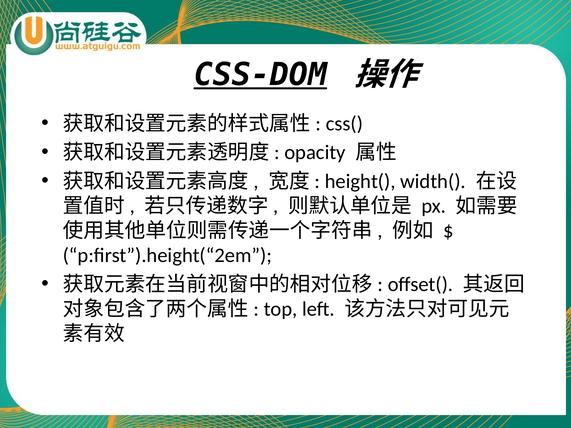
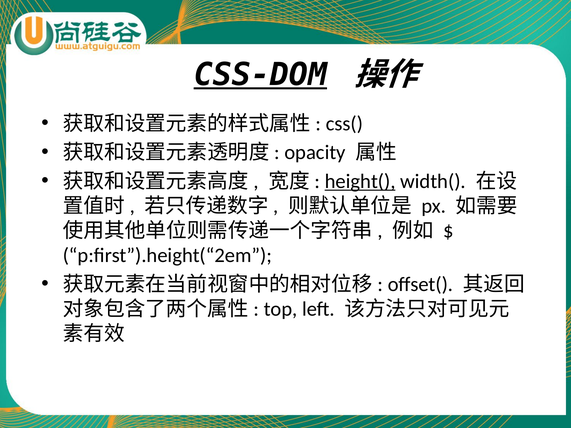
height( underline: none -> present
